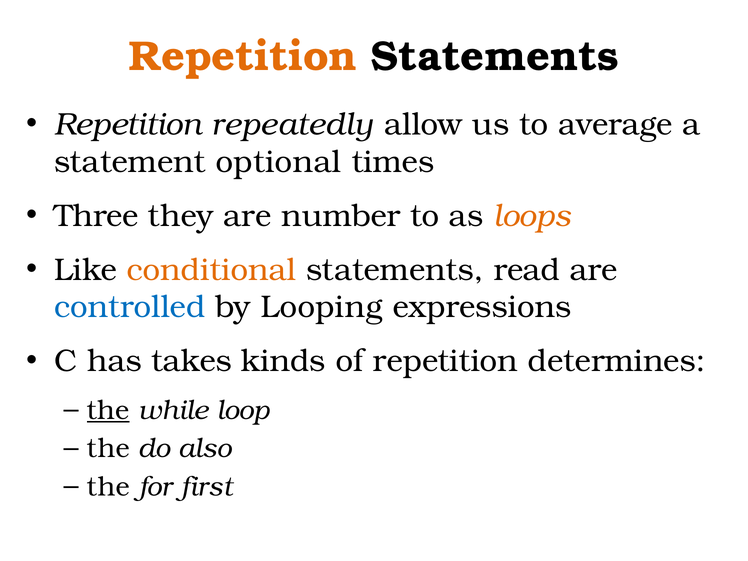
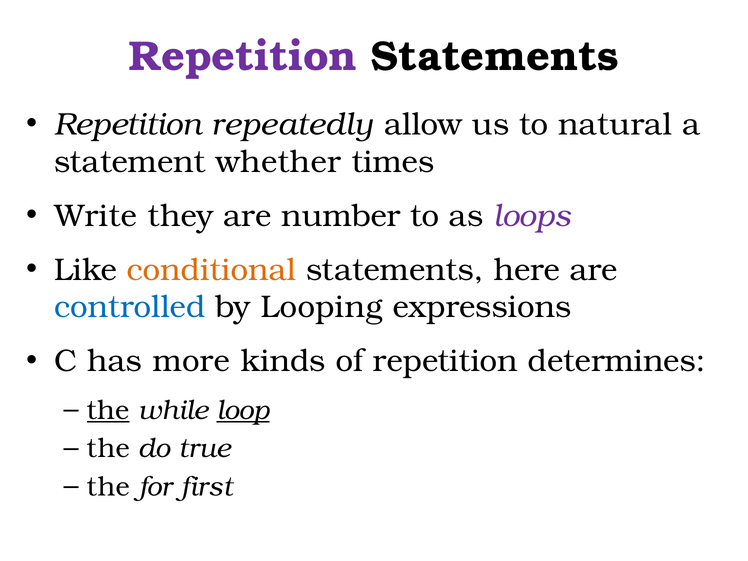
Repetition at (243, 56) colour: orange -> purple
average: average -> natural
optional: optional -> whether
Three: Three -> Write
loops colour: orange -> purple
read: read -> here
takes: takes -> more
loop underline: none -> present
also: also -> true
